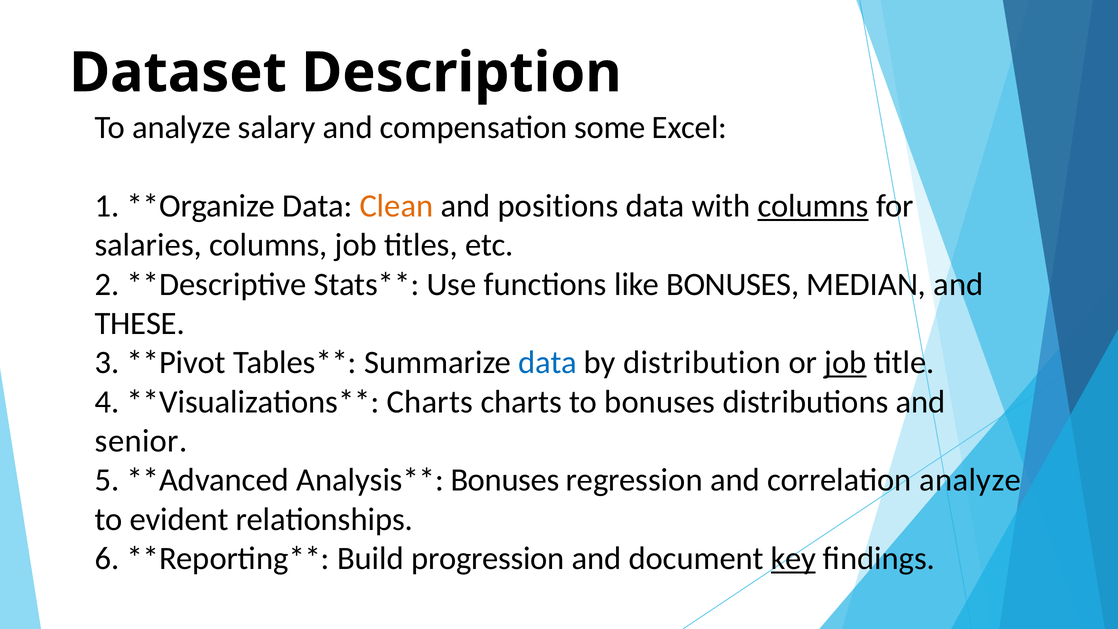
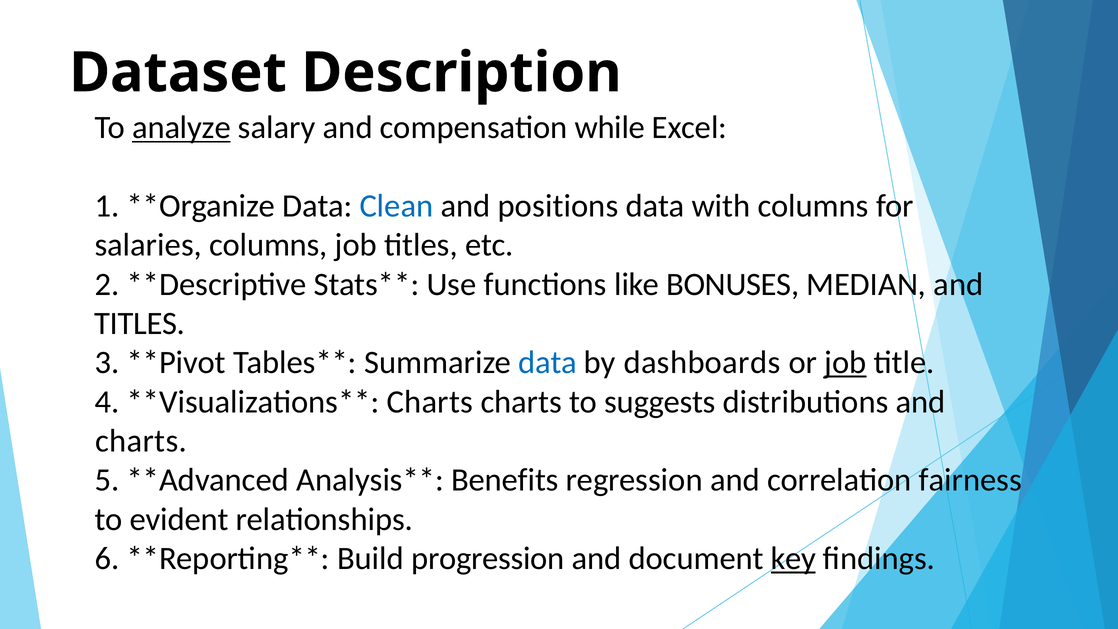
analyze at (181, 128) underline: none -> present
some: some -> while
Clean colour: orange -> blue
columns at (813, 206) underline: present -> none
THESE at (140, 323): THESE -> TITLES
distribution: distribution -> dashboards
to bonuses: bonuses -> suggests
senior at (141, 441): senior -> charts
Bonuses at (505, 480): Bonuses -> Benefits
correlation analyze: analyze -> fairness
